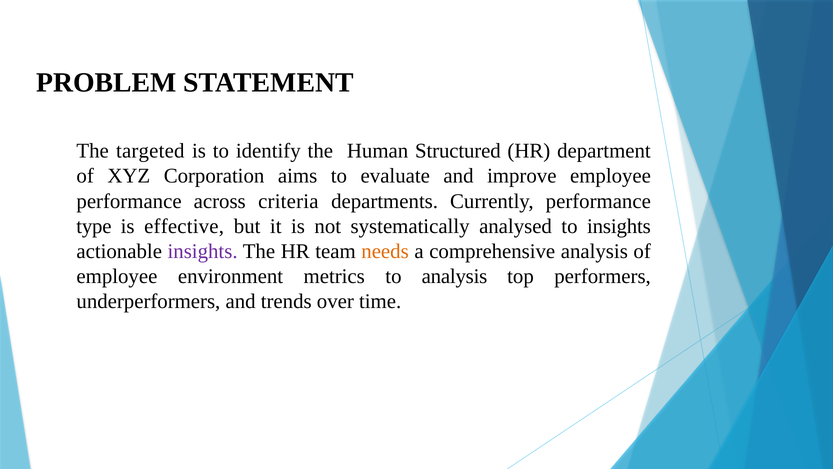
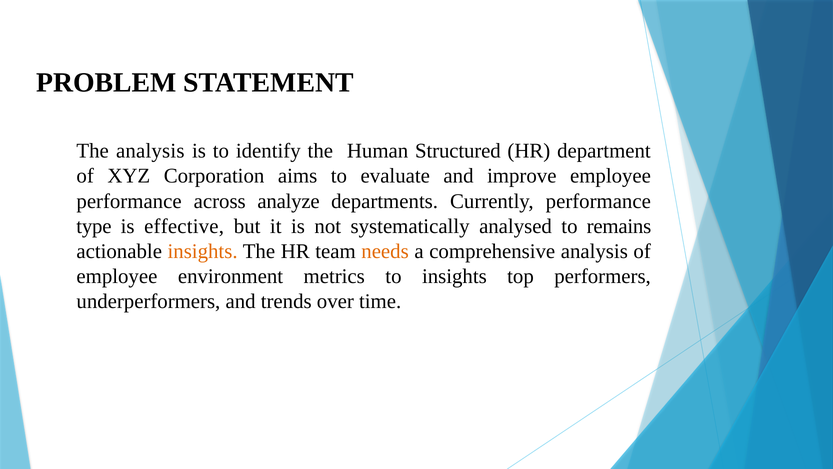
The targeted: targeted -> analysis
criteria: criteria -> analyze
to insights: insights -> remains
insights at (203, 251) colour: purple -> orange
to analysis: analysis -> insights
